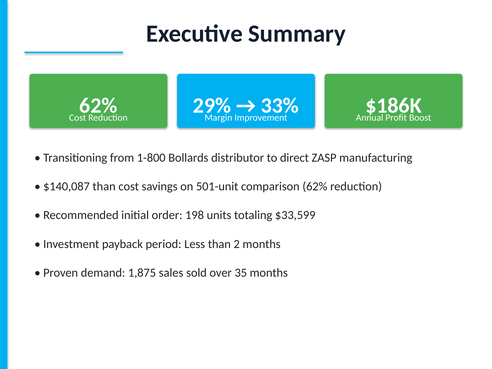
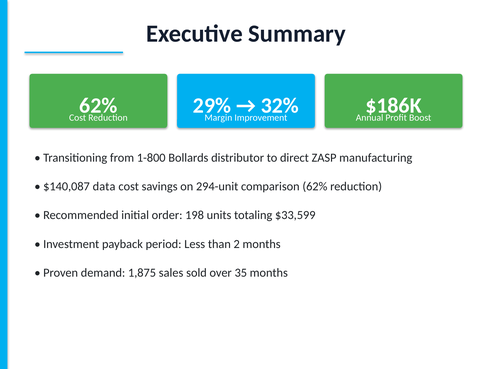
33%: 33% -> 32%
$140,087 than: than -> data
501-unit: 501-unit -> 294-unit
